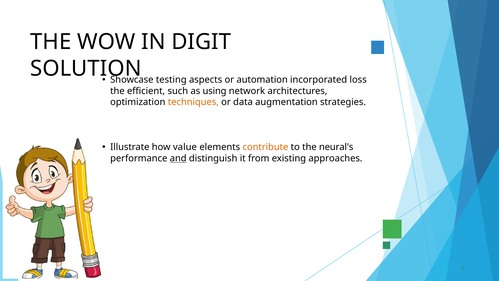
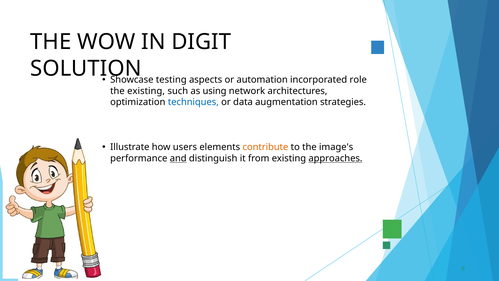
loss: loss -> role
the efficient: efficient -> existing
techniques colour: orange -> blue
value: value -> users
neural's: neural's -> image's
approaches underline: none -> present
